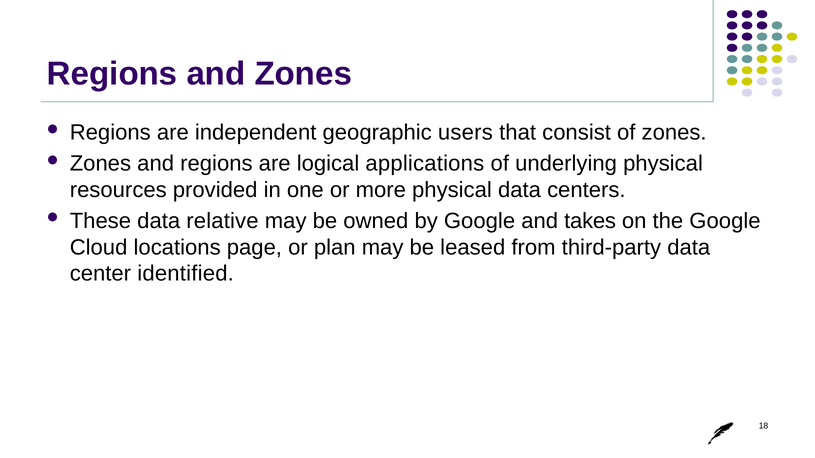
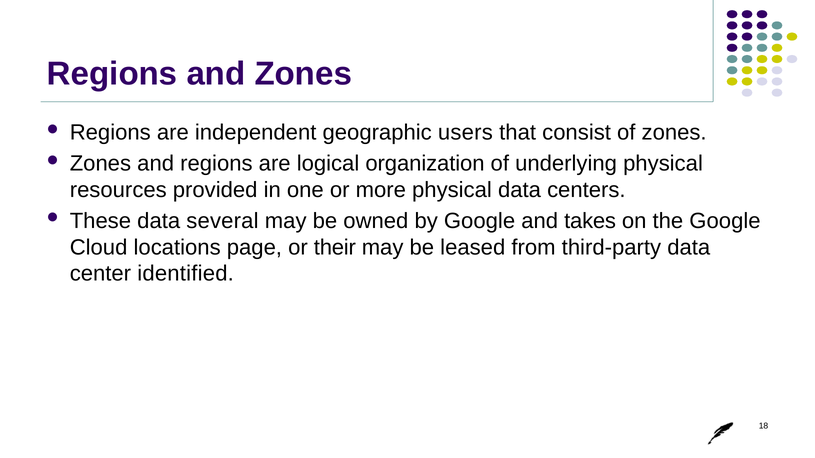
applications: applications -> organization
relative: relative -> several
plan: plan -> their
